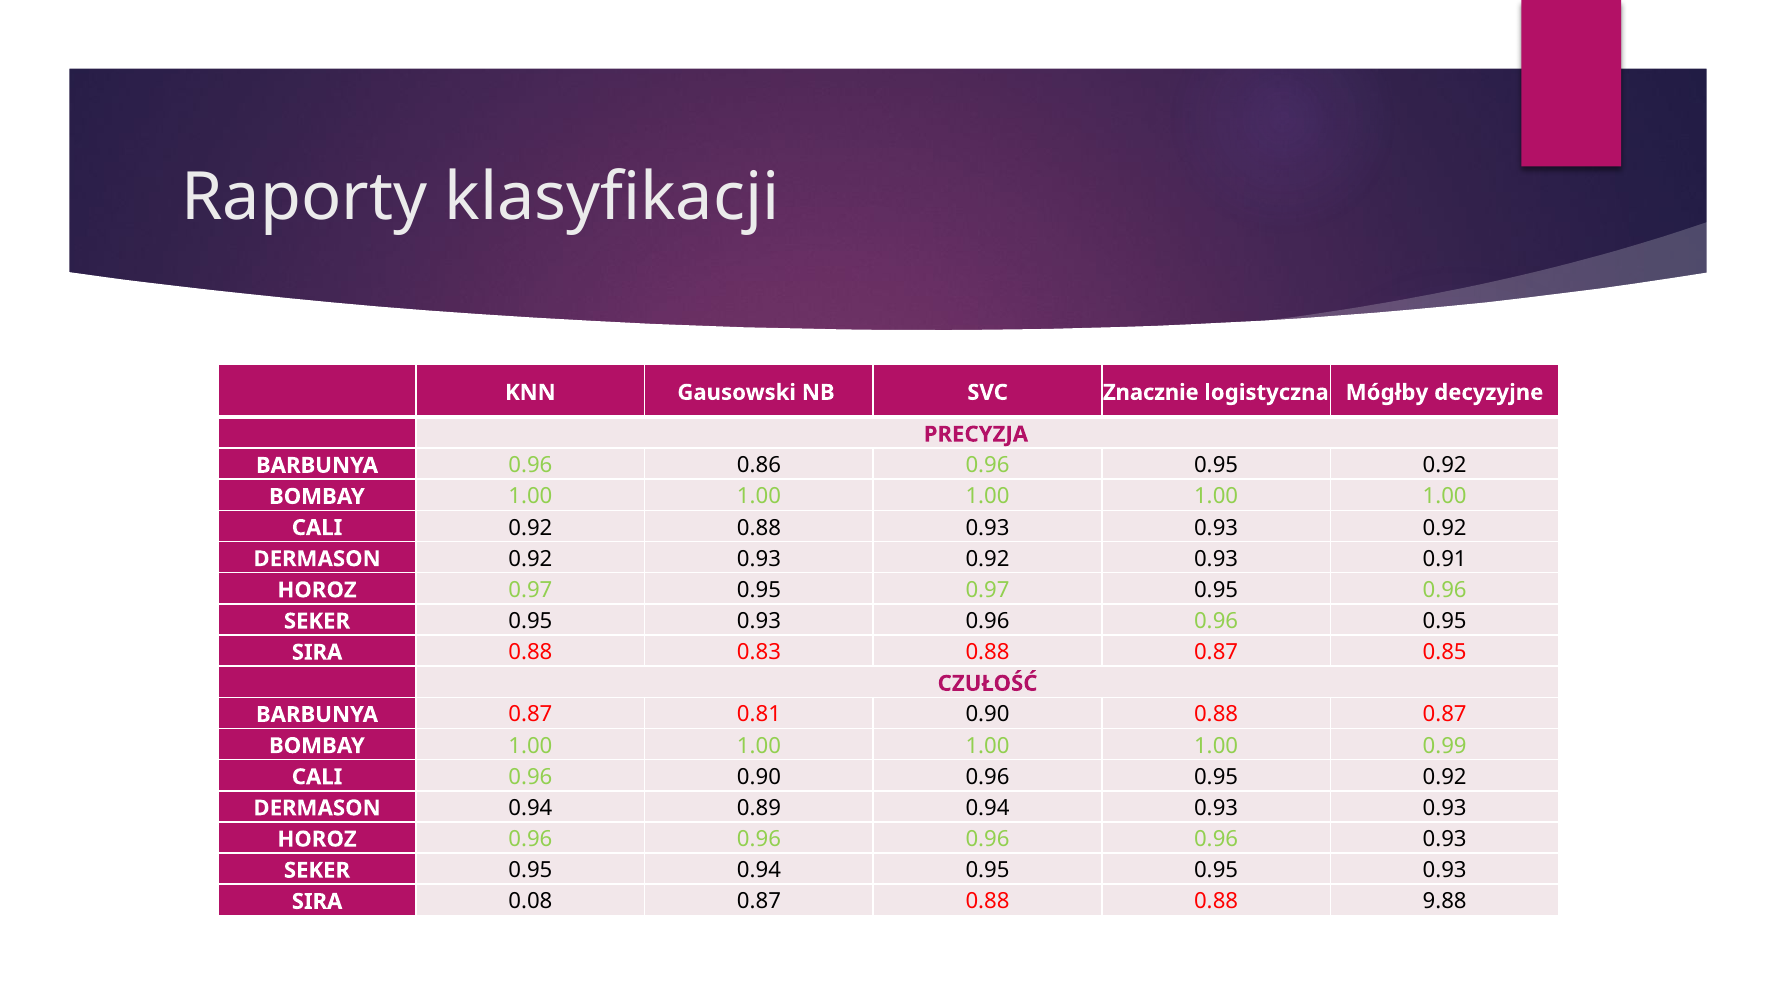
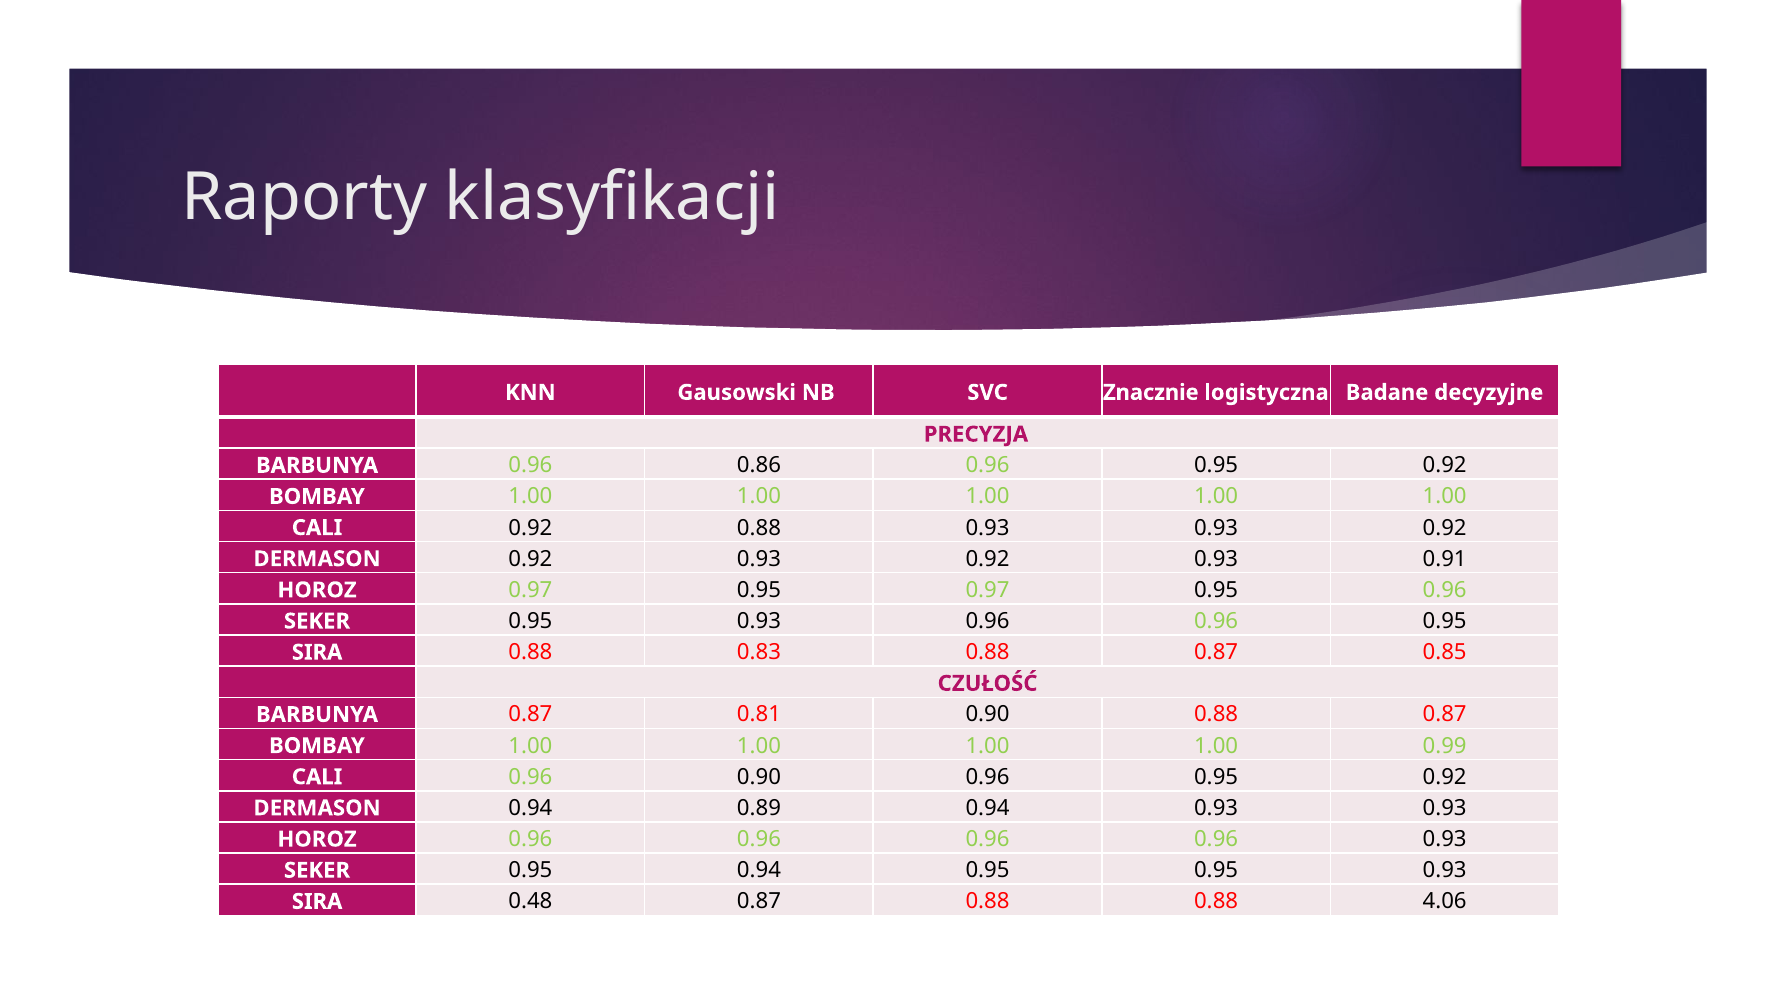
Mógłby: Mógłby -> Badane
0.08: 0.08 -> 0.48
9.88: 9.88 -> 4.06
